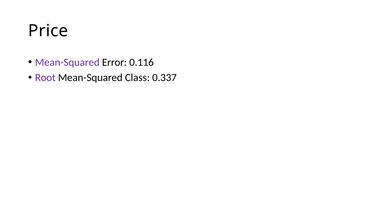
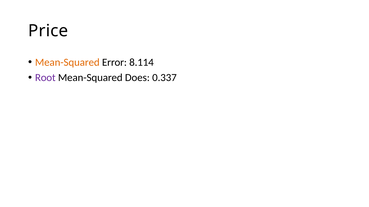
Mean-Squared at (67, 62) colour: purple -> orange
0.116: 0.116 -> 8.114
Class: Class -> Does
